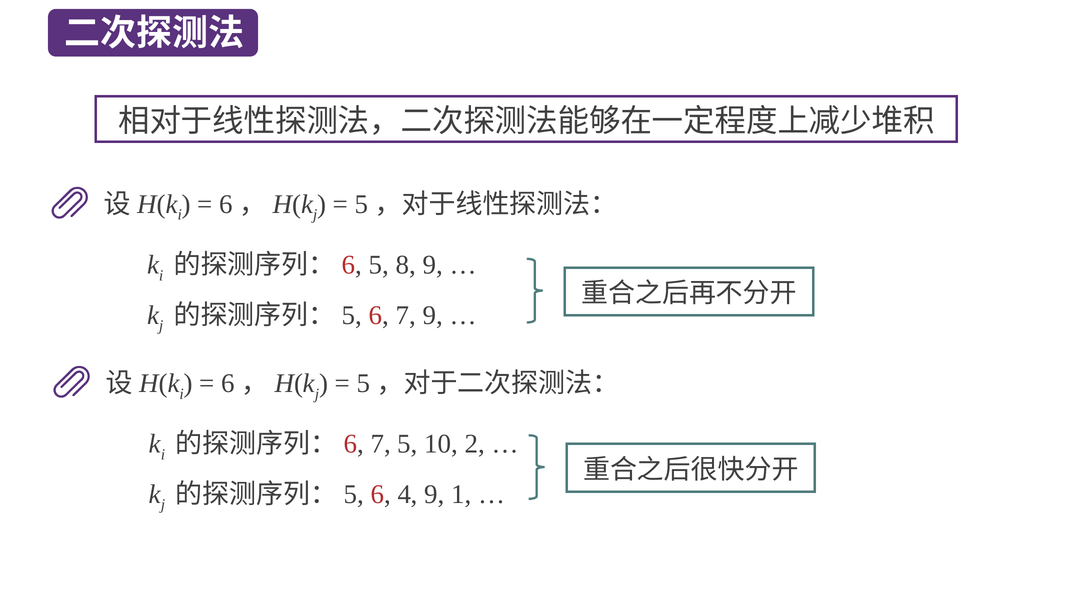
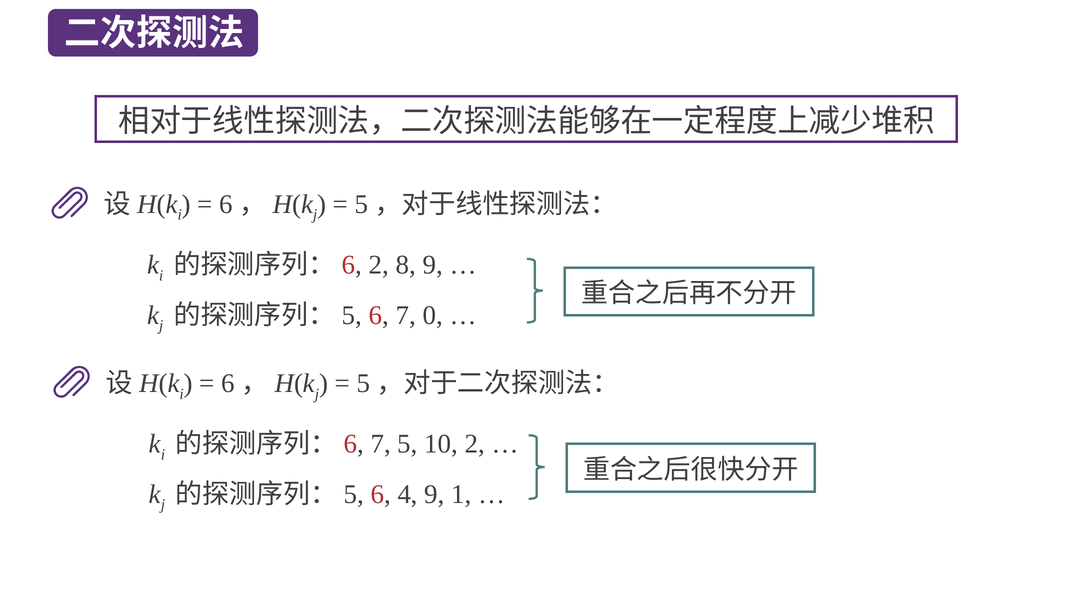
5 at (379, 265): 5 -> 2
7 9: 9 -> 0
